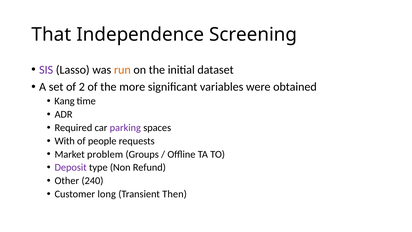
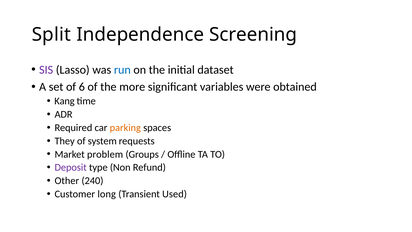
That: That -> Split
run colour: orange -> blue
2: 2 -> 6
parking colour: purple -> orange
With: With -> They
people: people -> system
Then: Then -> Used
